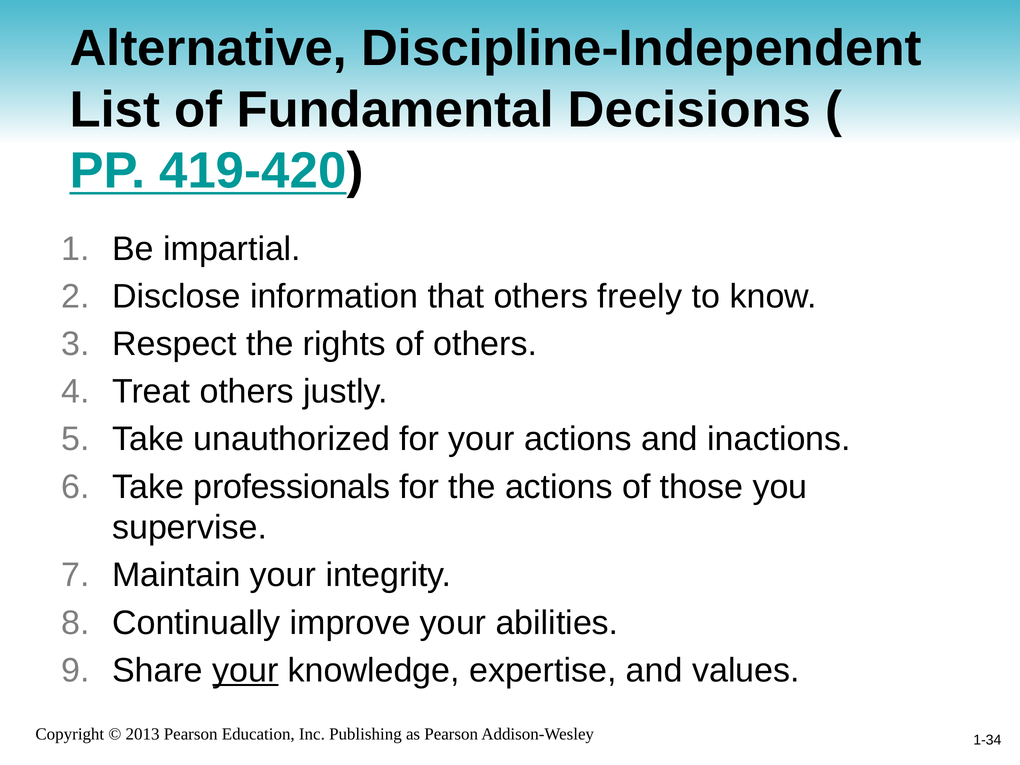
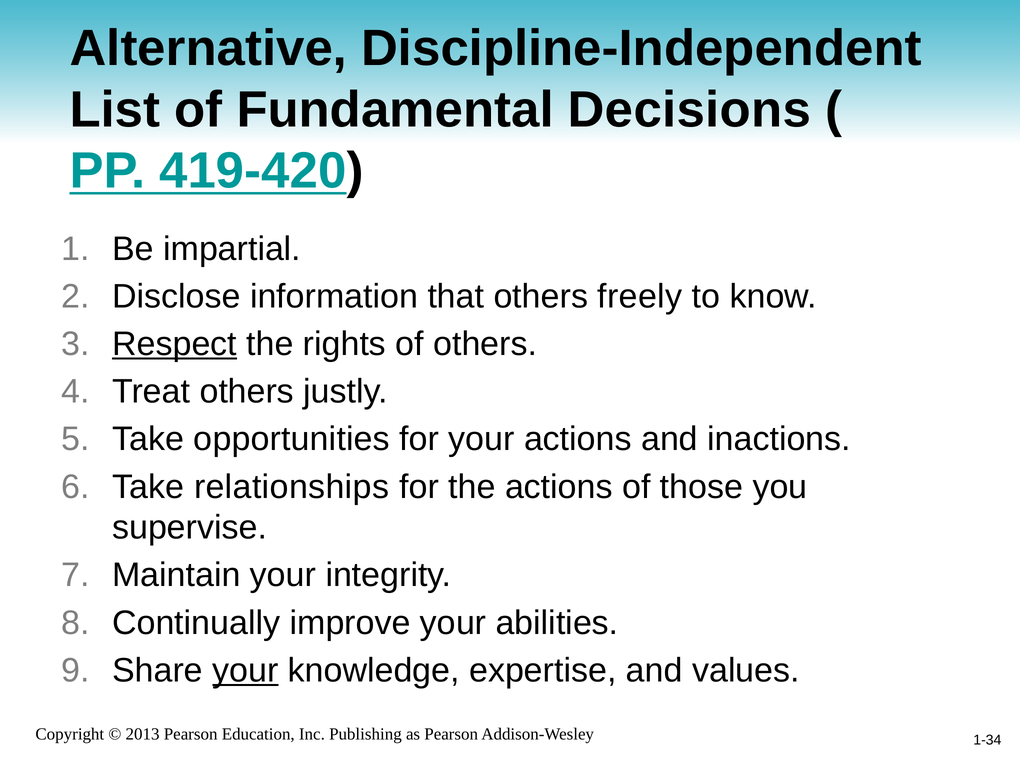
Respect underline: none -> present
unauthorized: unauthorized -> opportunities
professionals: professionals -> relationships
